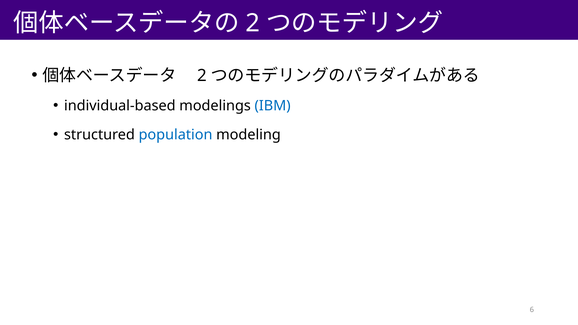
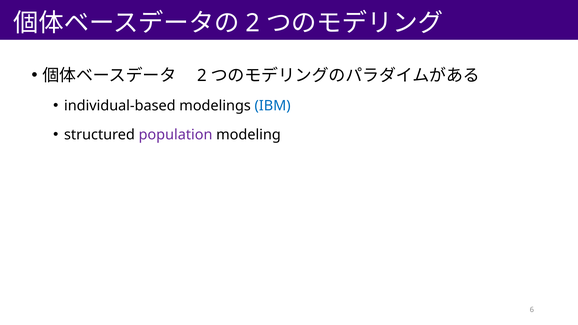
population colour: blue -> purple
